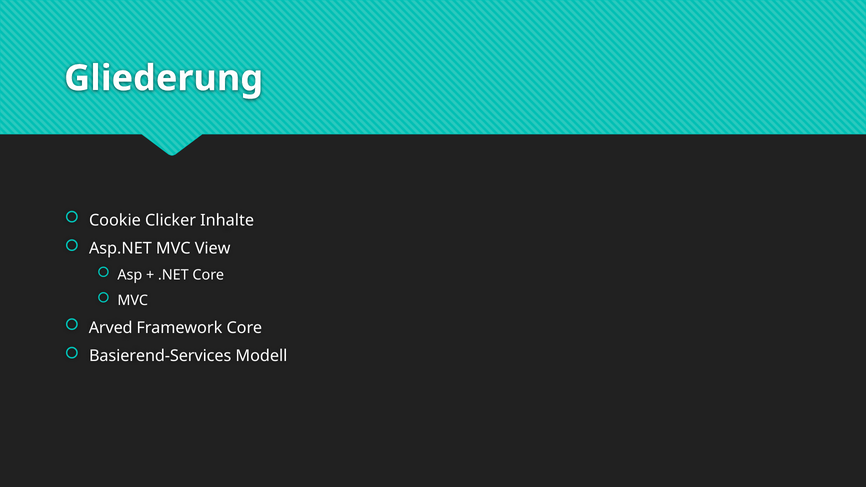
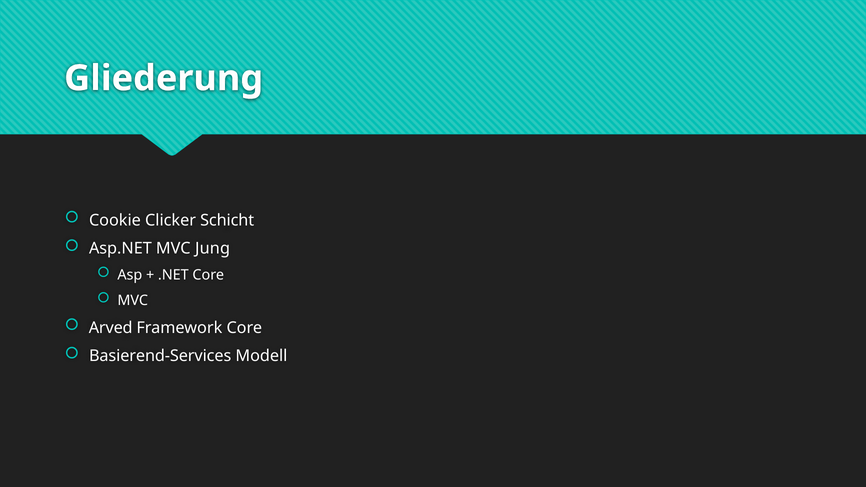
Inhalte: Inhalte -> Schicht
View: View -> Jung
